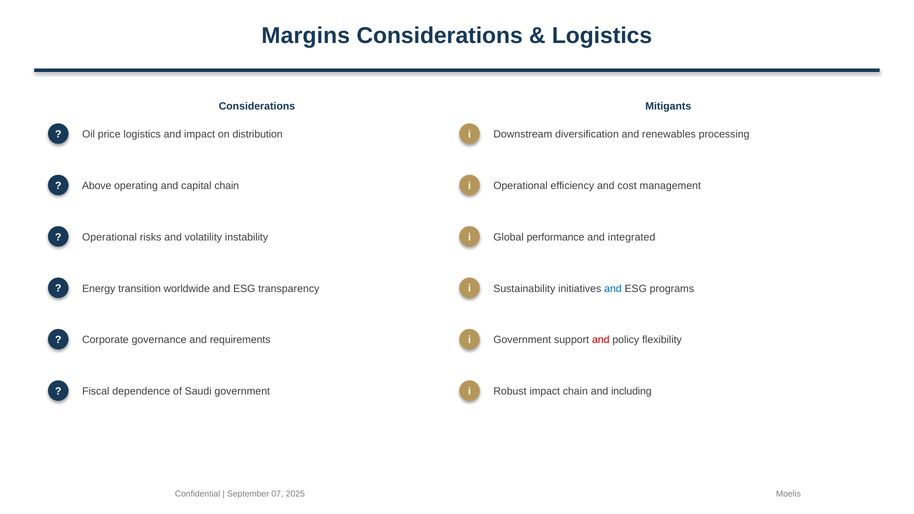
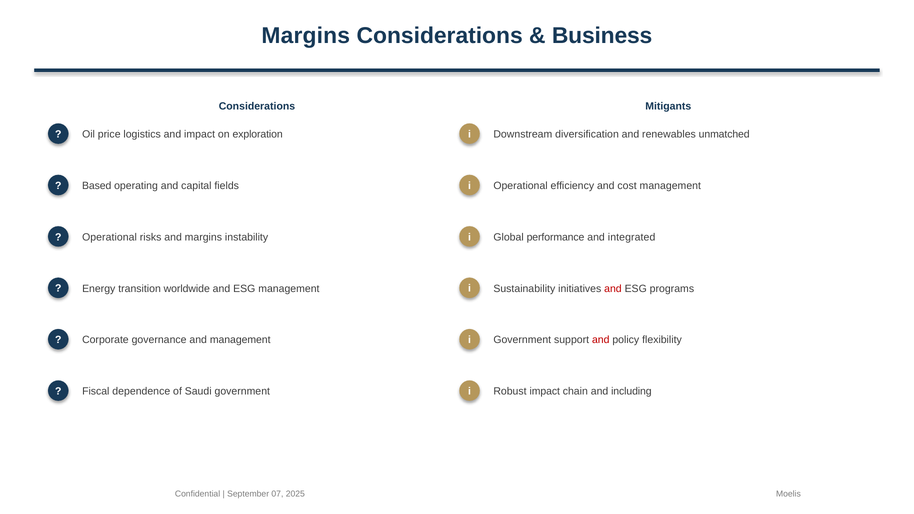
Logistics at (602, 36): Logistics -> Business
distribution: distribution -> exploration
processing: processing -> unmatched
Above: Above -> Based
capital chain: chain -> fields
and volatility: volatility -> margins
ESG transparency: transparency -> management
and at (613, 289) colour: blue -> red
and requirements: requirements -> management
